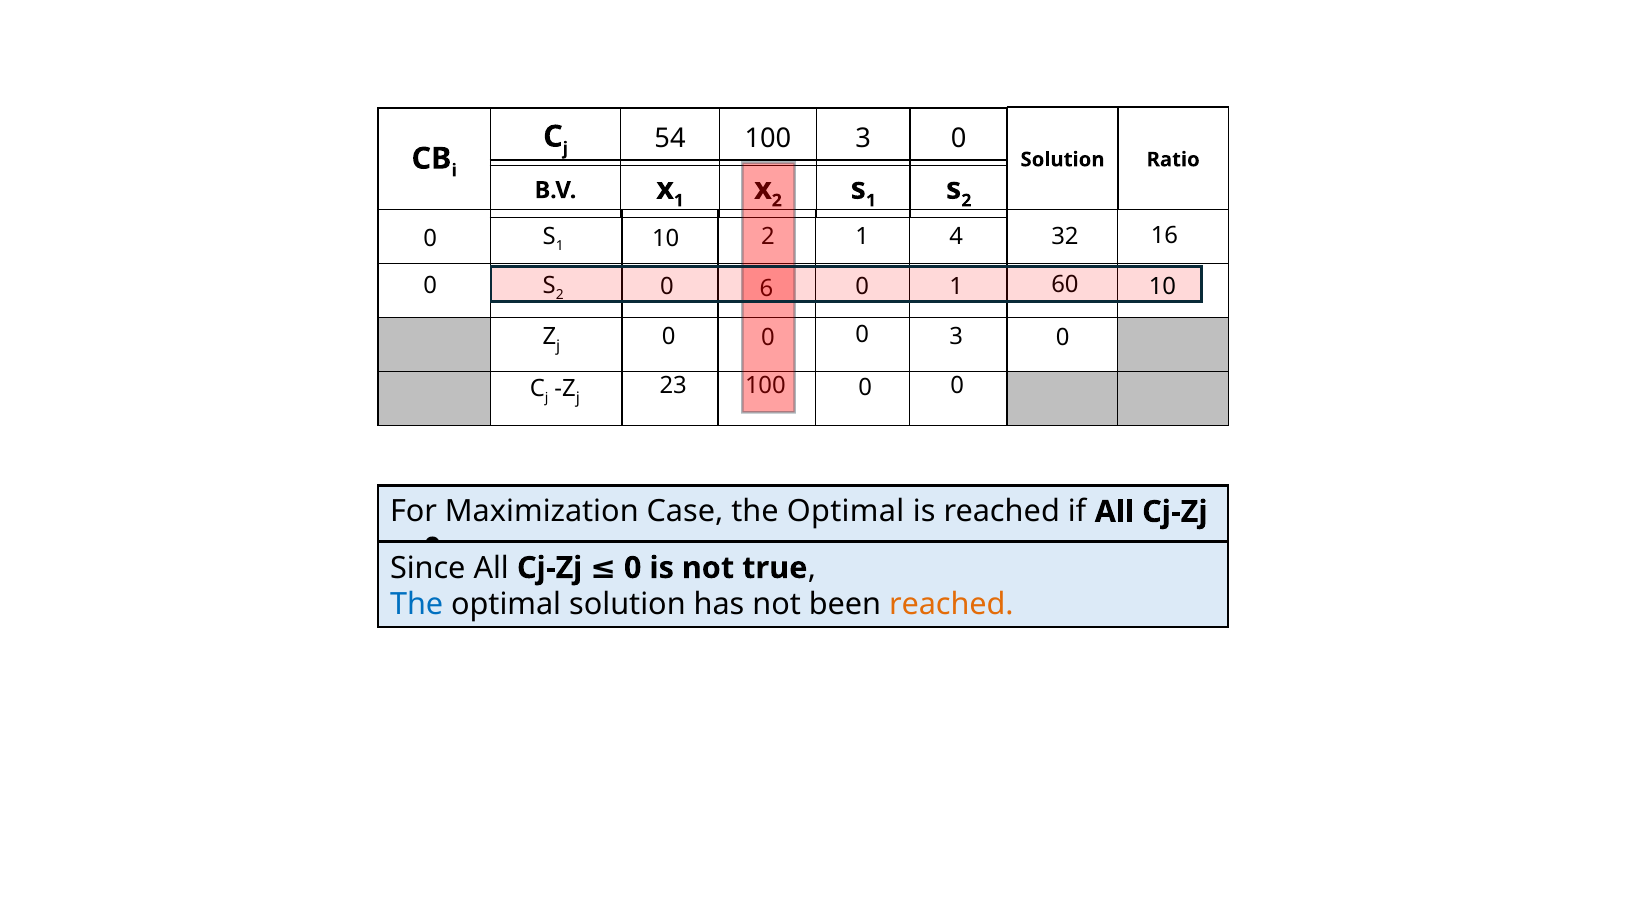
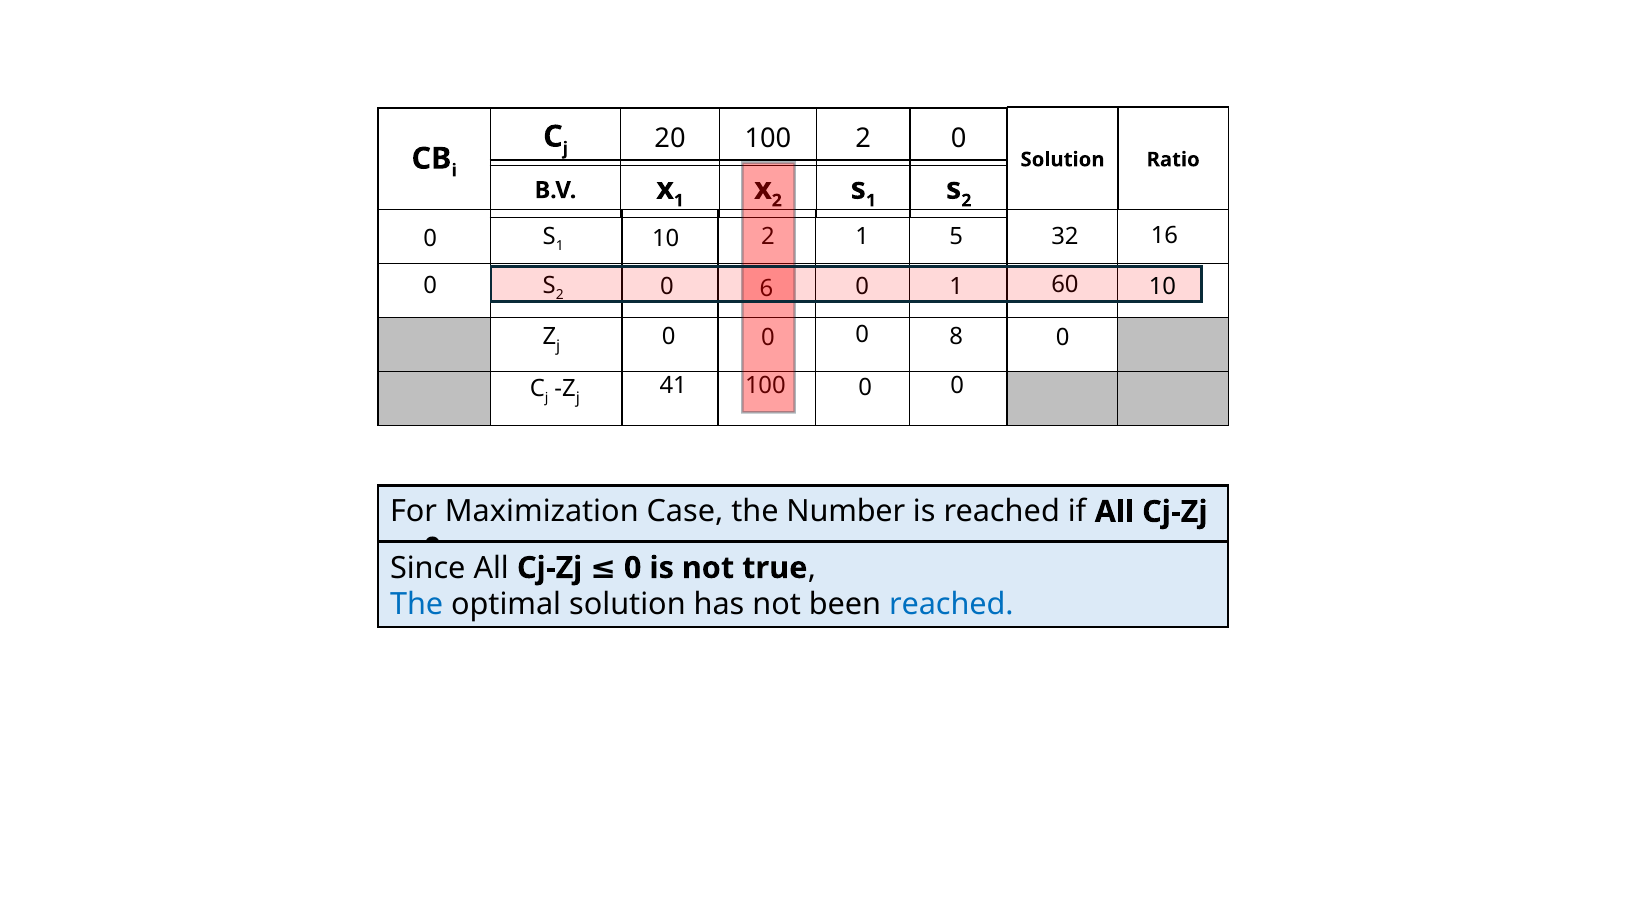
54: 54 -> 20
100 3: 3 -> 2
4: 4 -> 5
0 3: 3 -> 8
23: 23 -> 41
Case the Optimal: Optimal -> Number
reached at (951, 605) colour: orange -> blue
